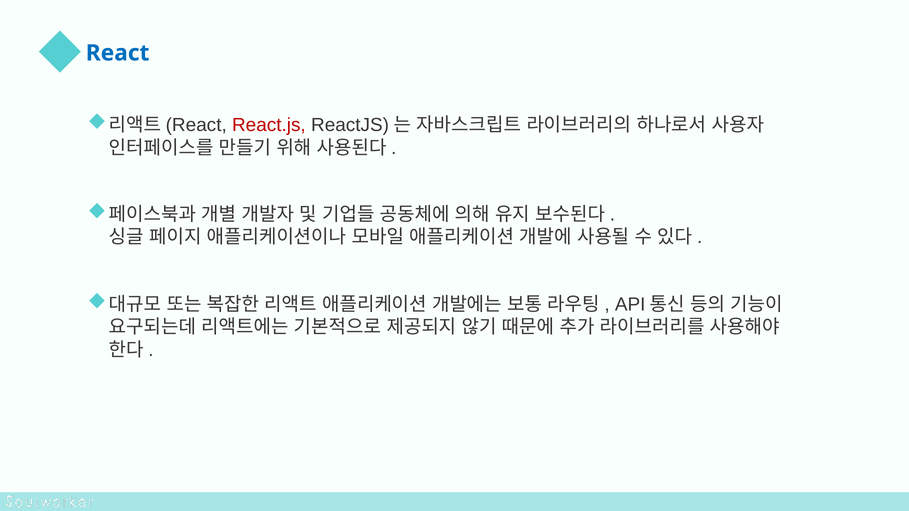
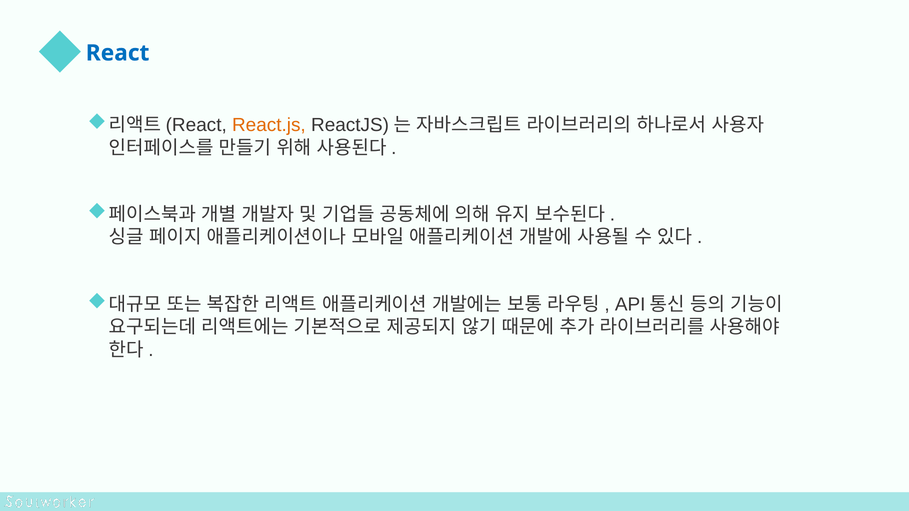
React.js colour: red -> orange
